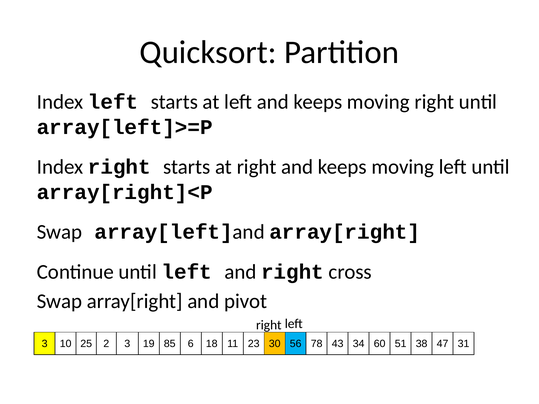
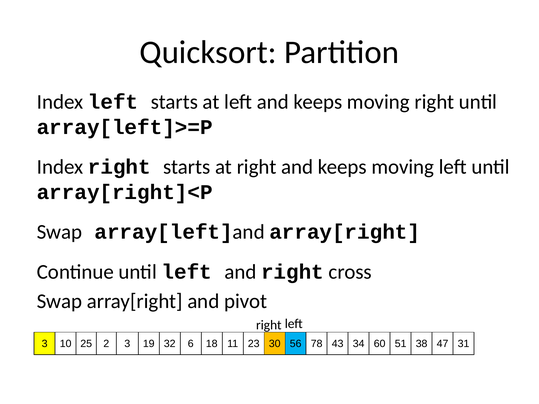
85: 85 -> 32
